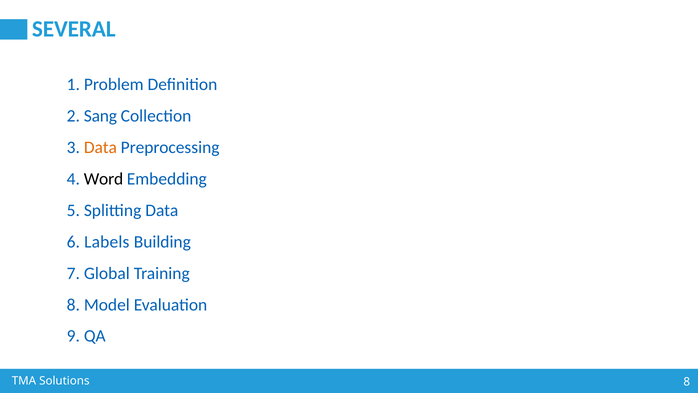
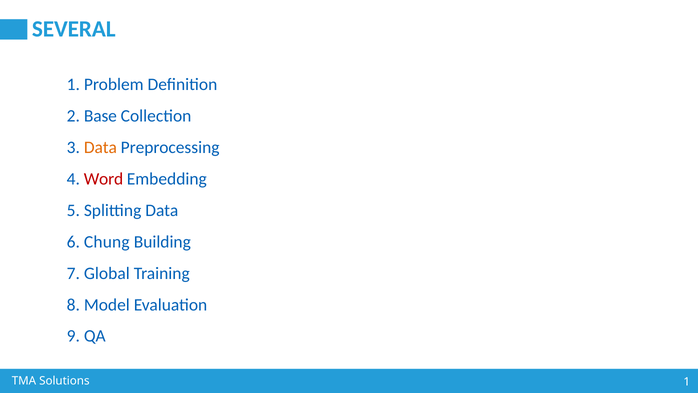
Sang: Sang -> Base
Word colour: black -> red
Labels: Labels -> Chung
8 at (687, 382): 8 -> 1
